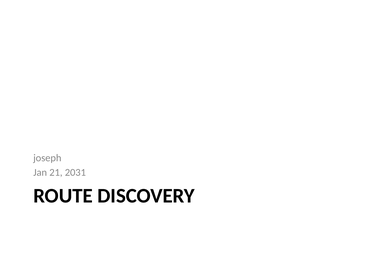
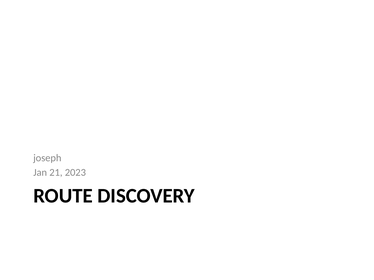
2031: 2031 -> 2023
